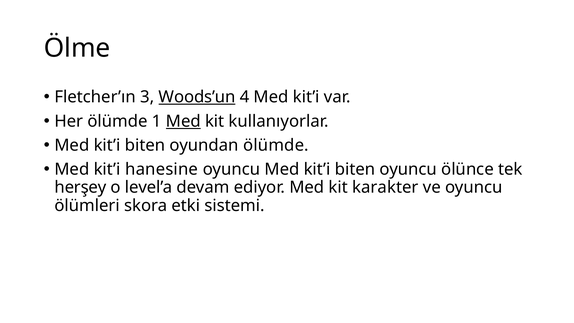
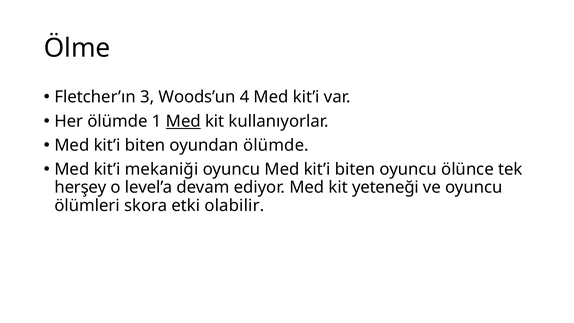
Woods’un underline: present -> none
hanesine: hanesine -> mekaniği
karakter: karakter -> yeteneği
sistemi: sistemi -> olabilir
